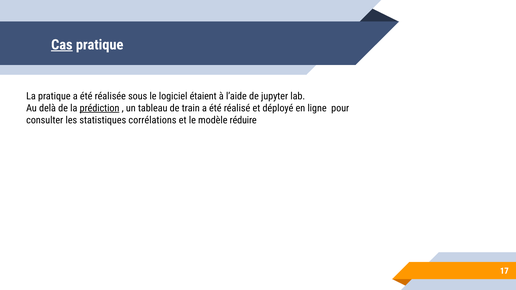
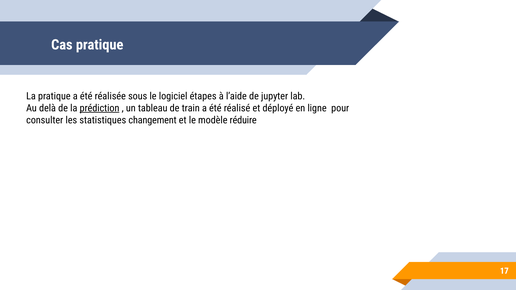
Cas underline: present -> none
étaient: étaient -> étapes
corrélations: corrélations -> changement
